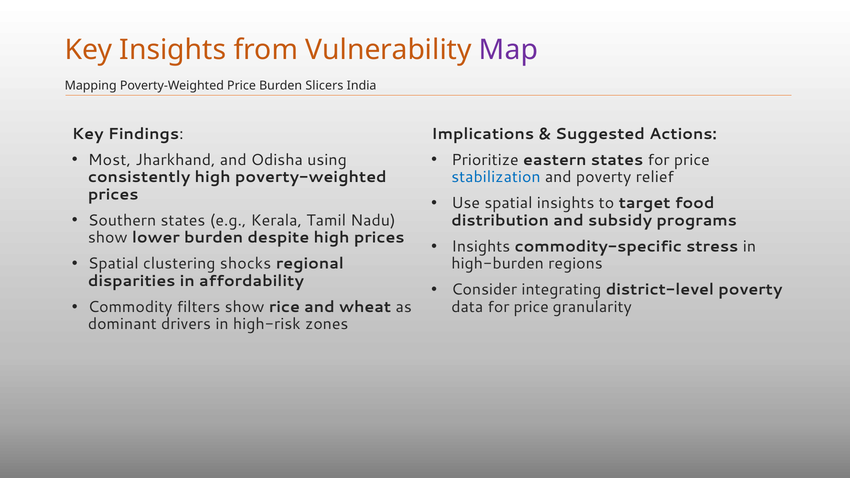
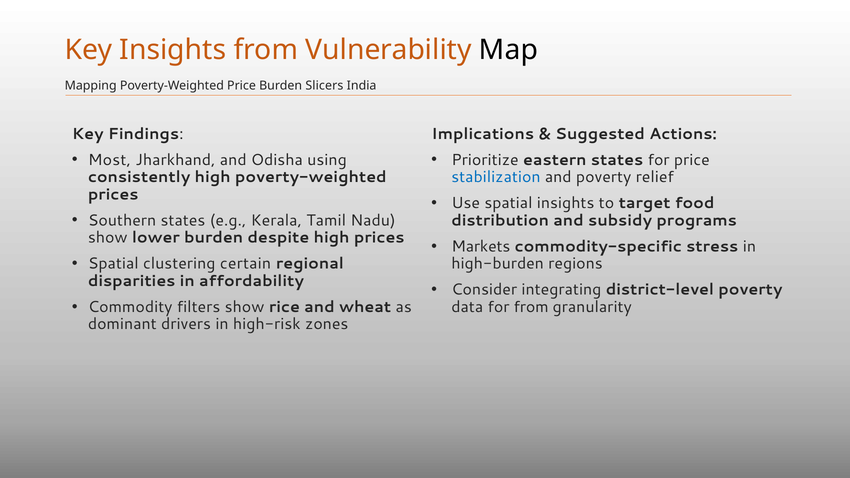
Map colour: purple -> black
Insights at (481, 246): Insights -> Markets
shocks: shocks -> certain
data for price: price -> from
